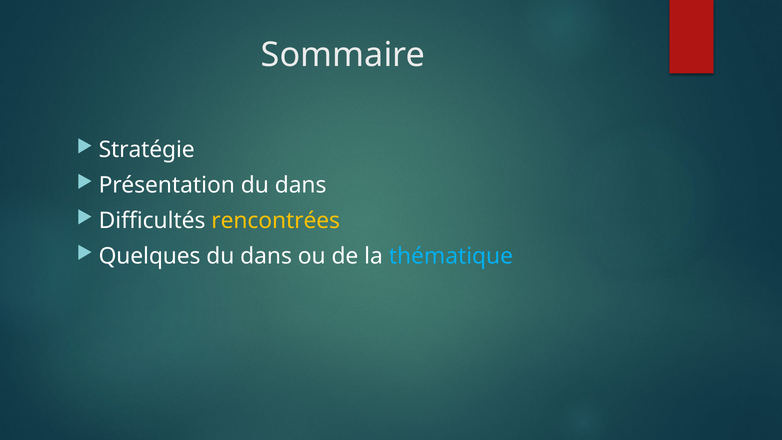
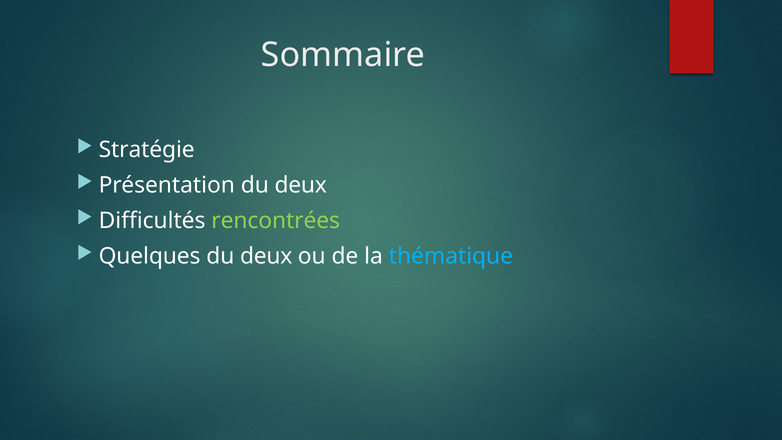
Présentation du dans: dans -> deux
rencontrées colour: yellow -> light green
dans at (266, 256): dans -> deux
